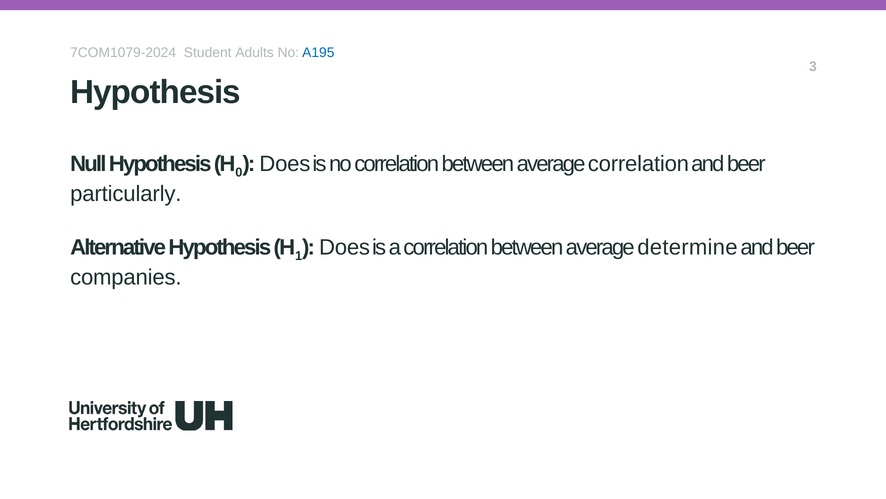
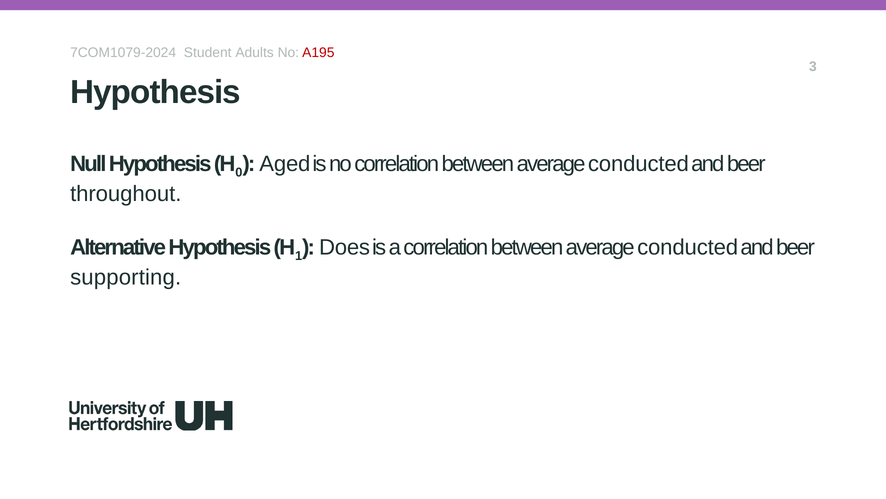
A195 colour: blue -> red
Does at (285, 164): Does -> Aged
correlation at (638, 164): correlation -> conducted
particularly: particularly -> throughout
determine at (687, 247): determine -> conducted
companies: companies -> supporting
